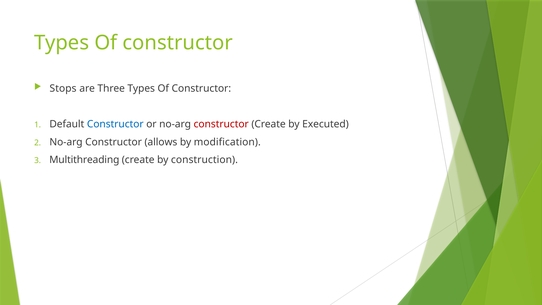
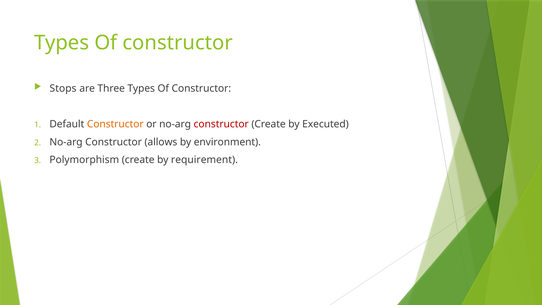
Constructor at (115, 124) colour: blue -> orange
modification: modification -> environment
Multithreading: Multithreading -> Polymorphism
construction: construction -> requirement
